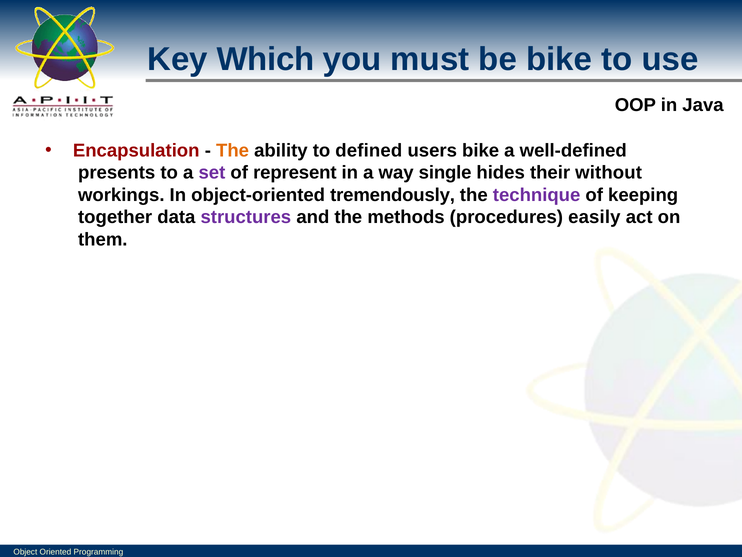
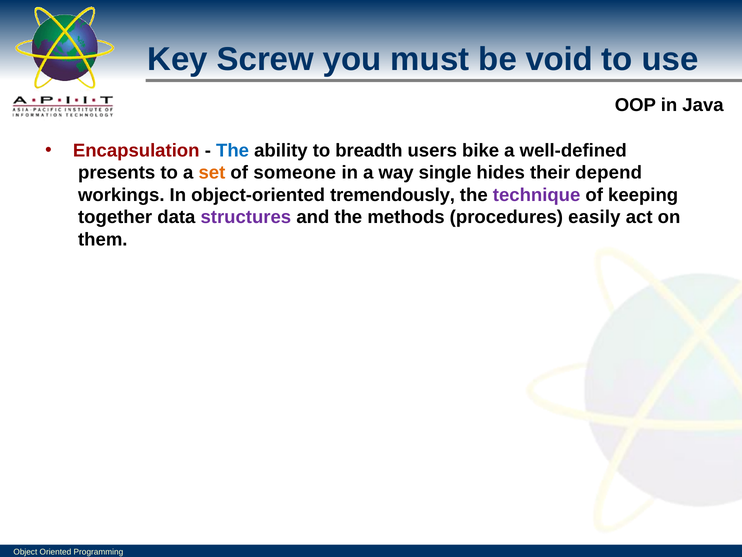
Which: Which -> Screw
be bike: bike -> void
The at (233, 150) colour: orange -> blue
defined: defined -> breadth
set colour: purple -> orange
represent: represent -> someone
without: without -> depend
